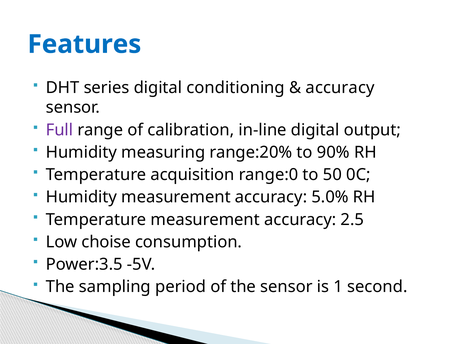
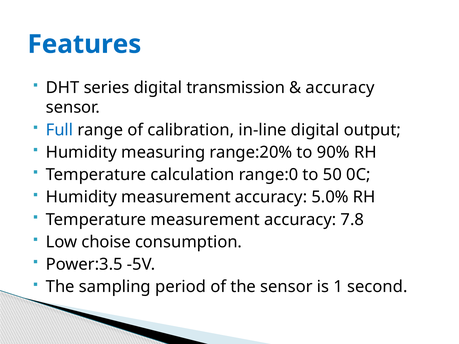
conditioning: conditioning -> transmission
Full colour: purple -> blue
acquisition: acquisition -> calculation
2.5: 2.5 -> 7.8
